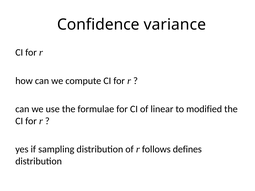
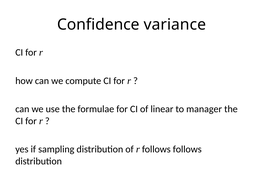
modified: modified -> manager
follows defines: defines -> follows
